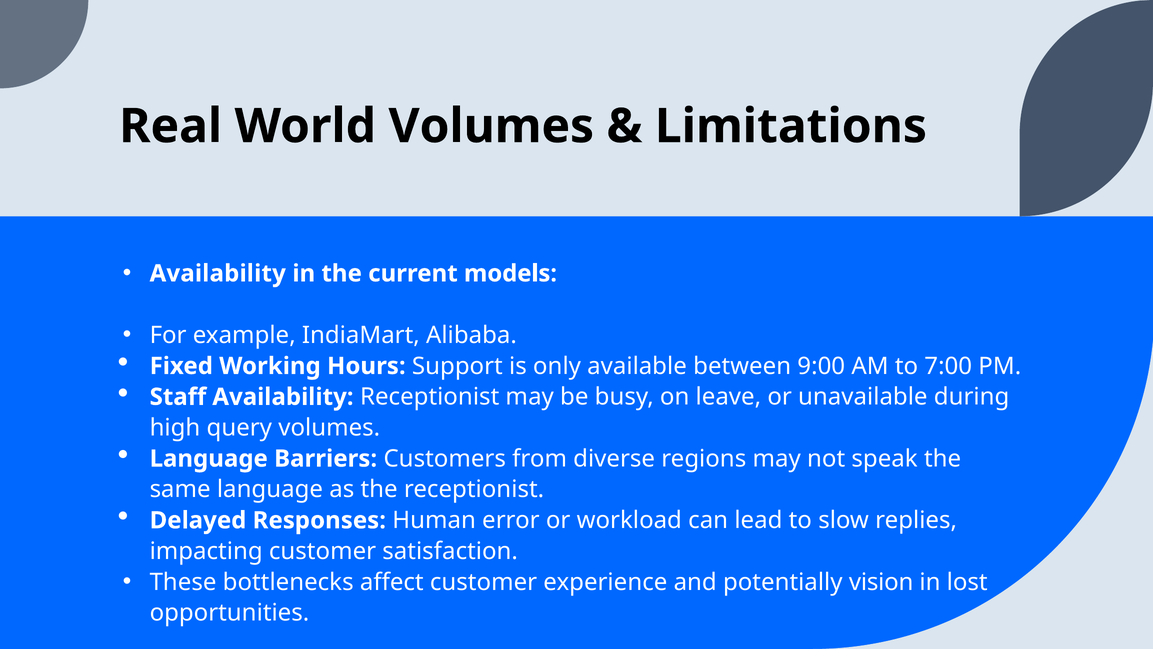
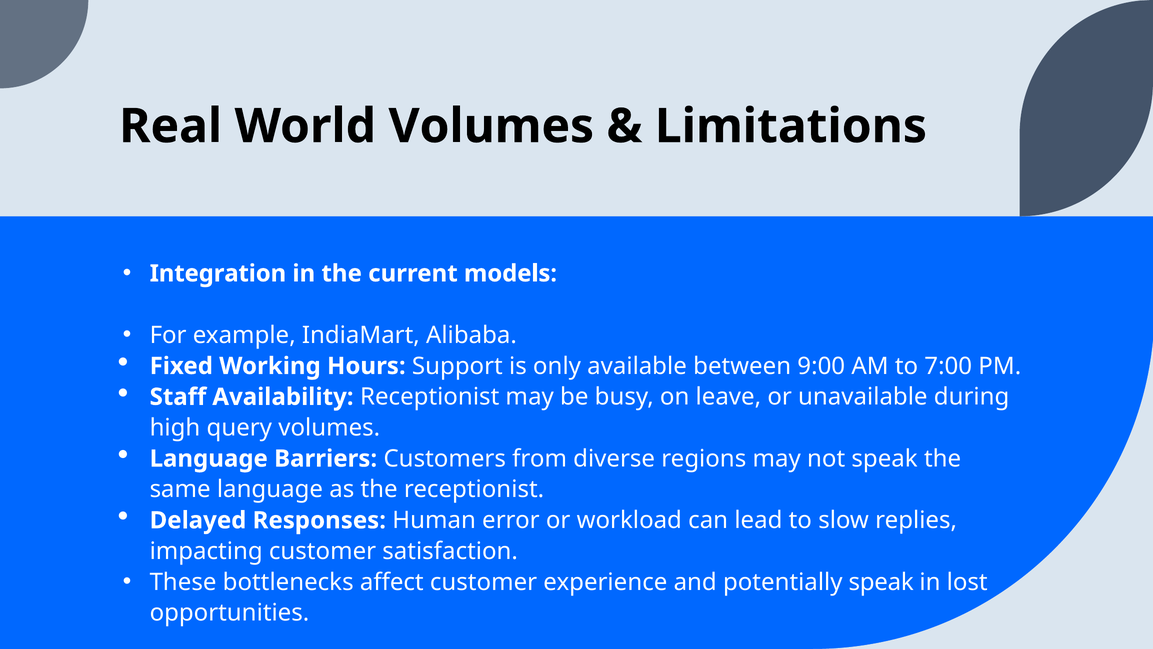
Availability at (218, 273): Availability -> Integration
potentially vision: vision -> speak
